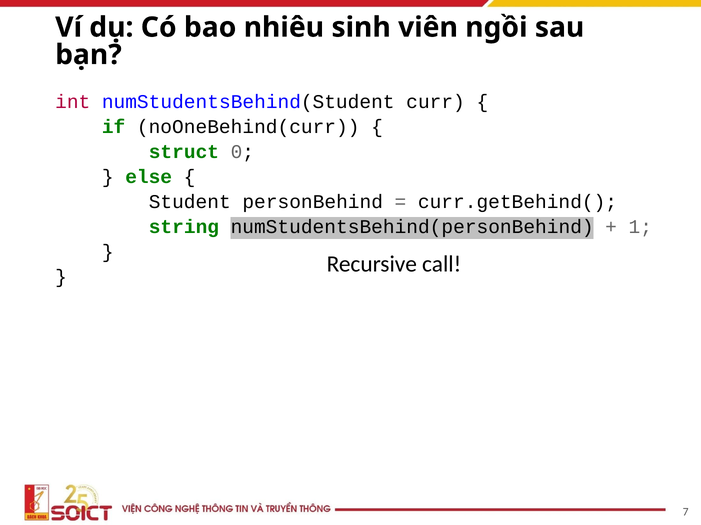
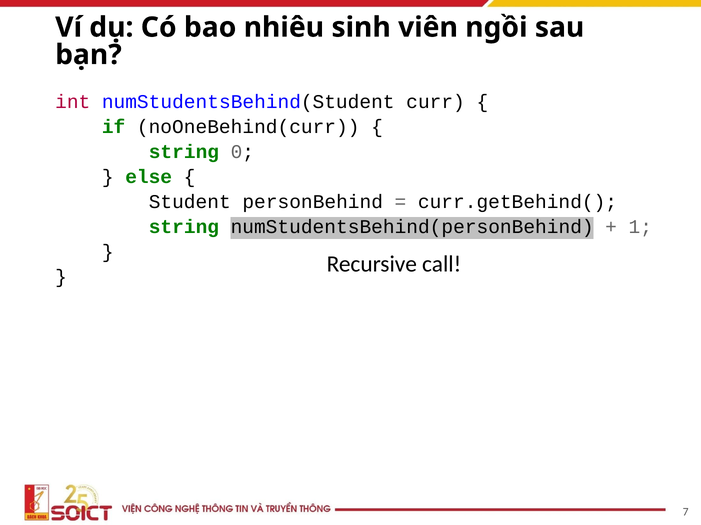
struct at (184, 152): struct -> string
